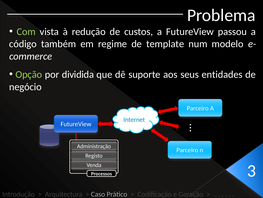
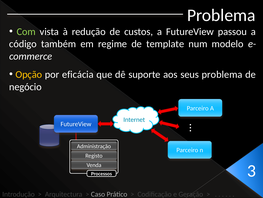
Opção colour: light green -> yellow
dividida: dividida -> eficácia
seus entidades: entidades -> problema
